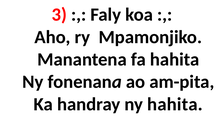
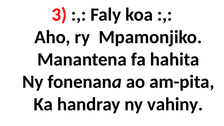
ny hahita: hahita -> vahiny
